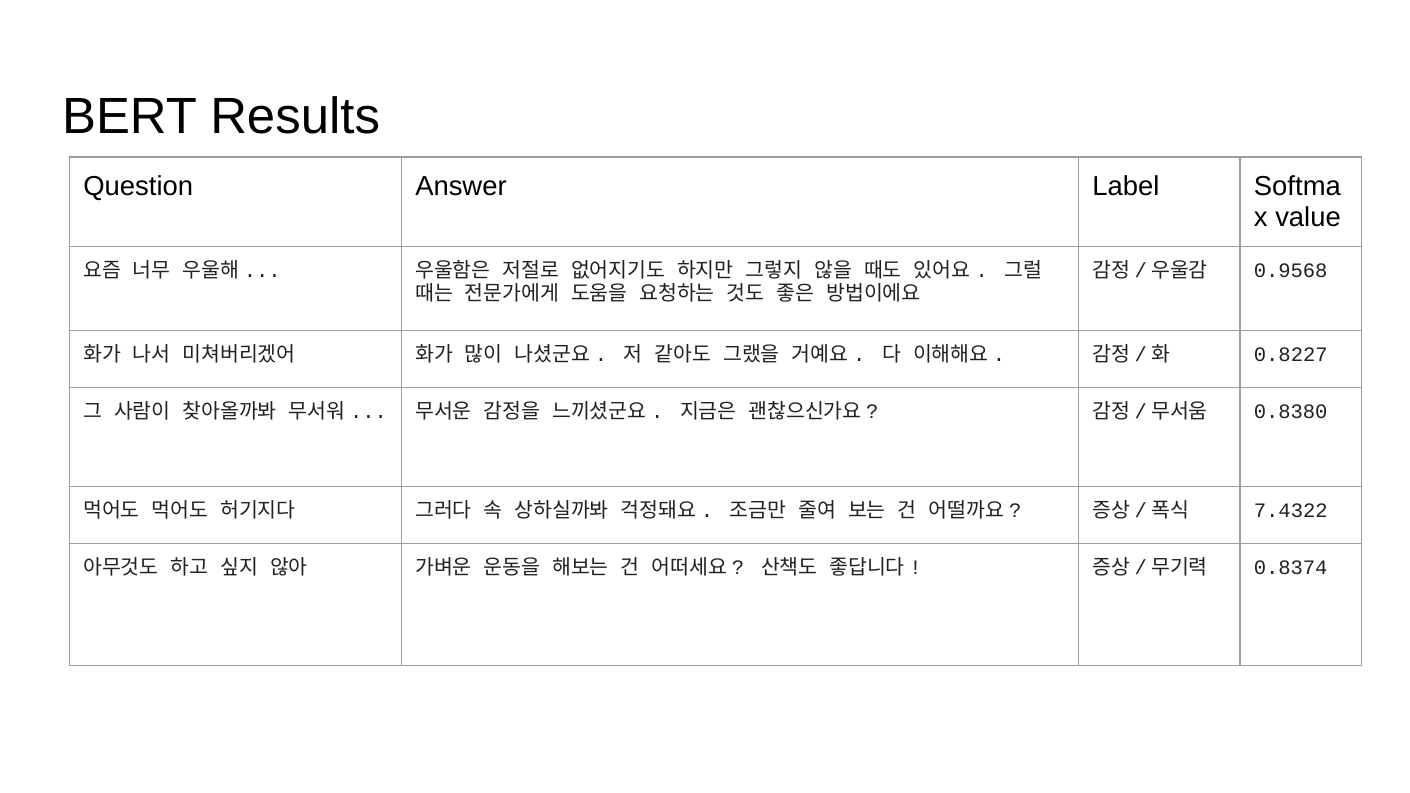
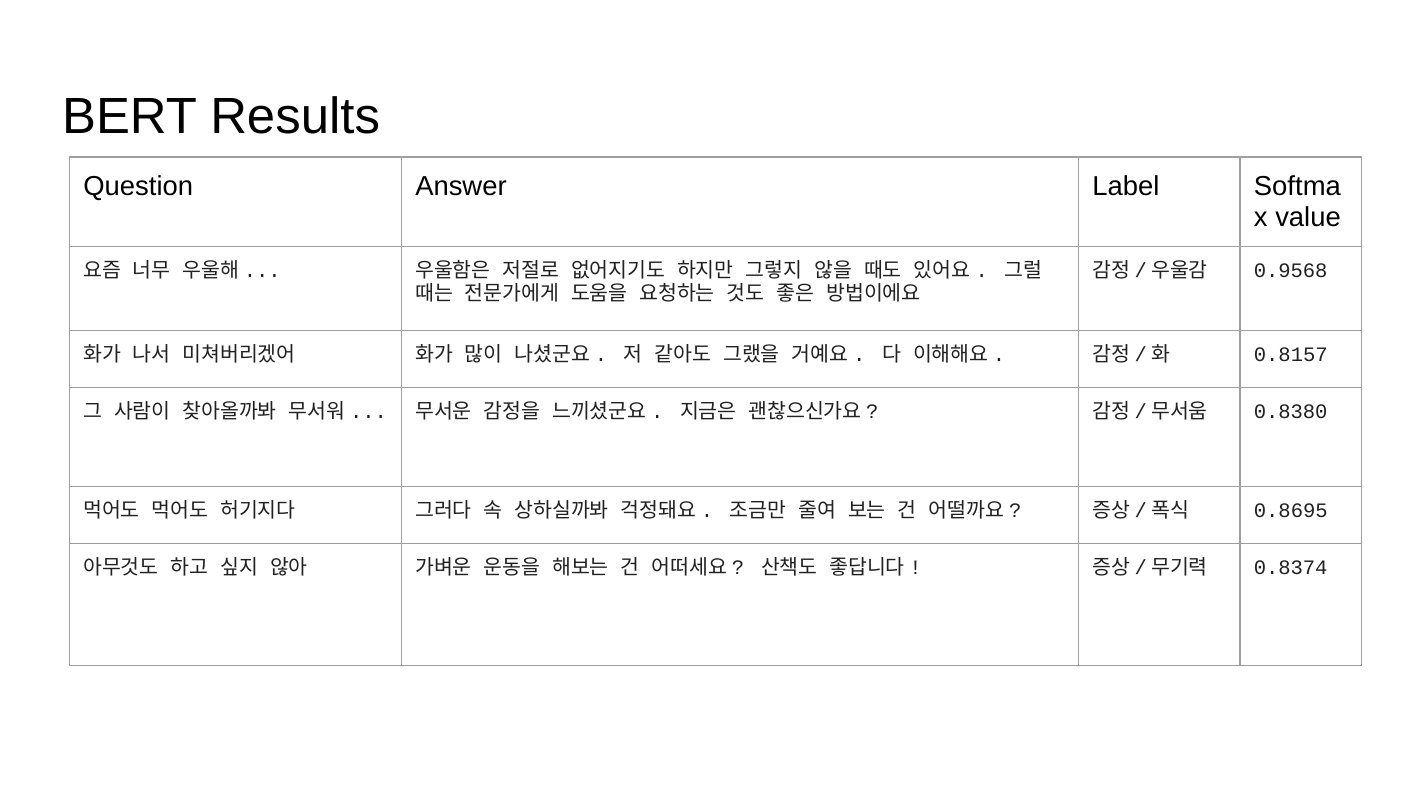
0.8227: 0.8227 -> 0.8157
7.4322: 7.4322 -> 0.8695
